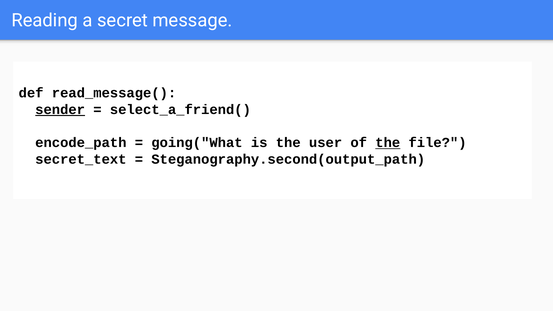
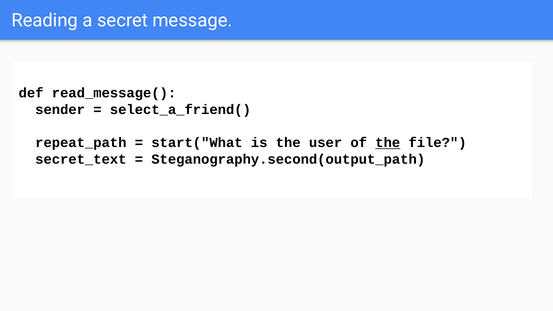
sender underline: present -> none
encode_path: encode_path -> repeat_path
going("What: going("What -> start("What
